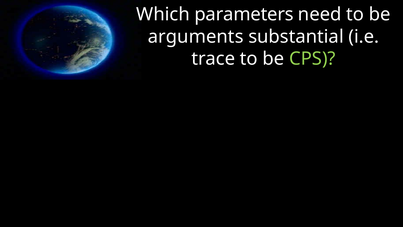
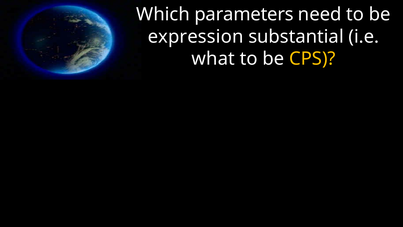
arguments: arguments -> expression
trace: trace -> what
CPS colour: light green -> yellow
